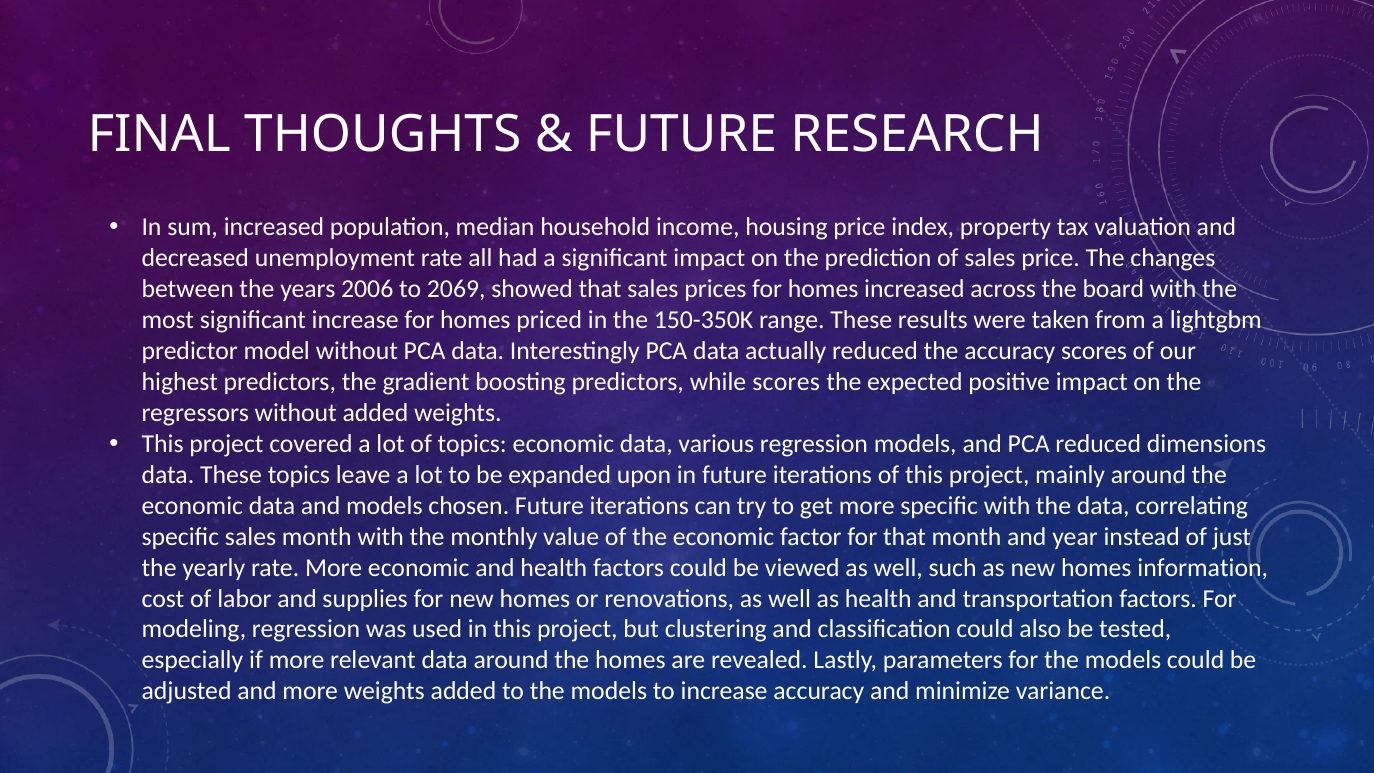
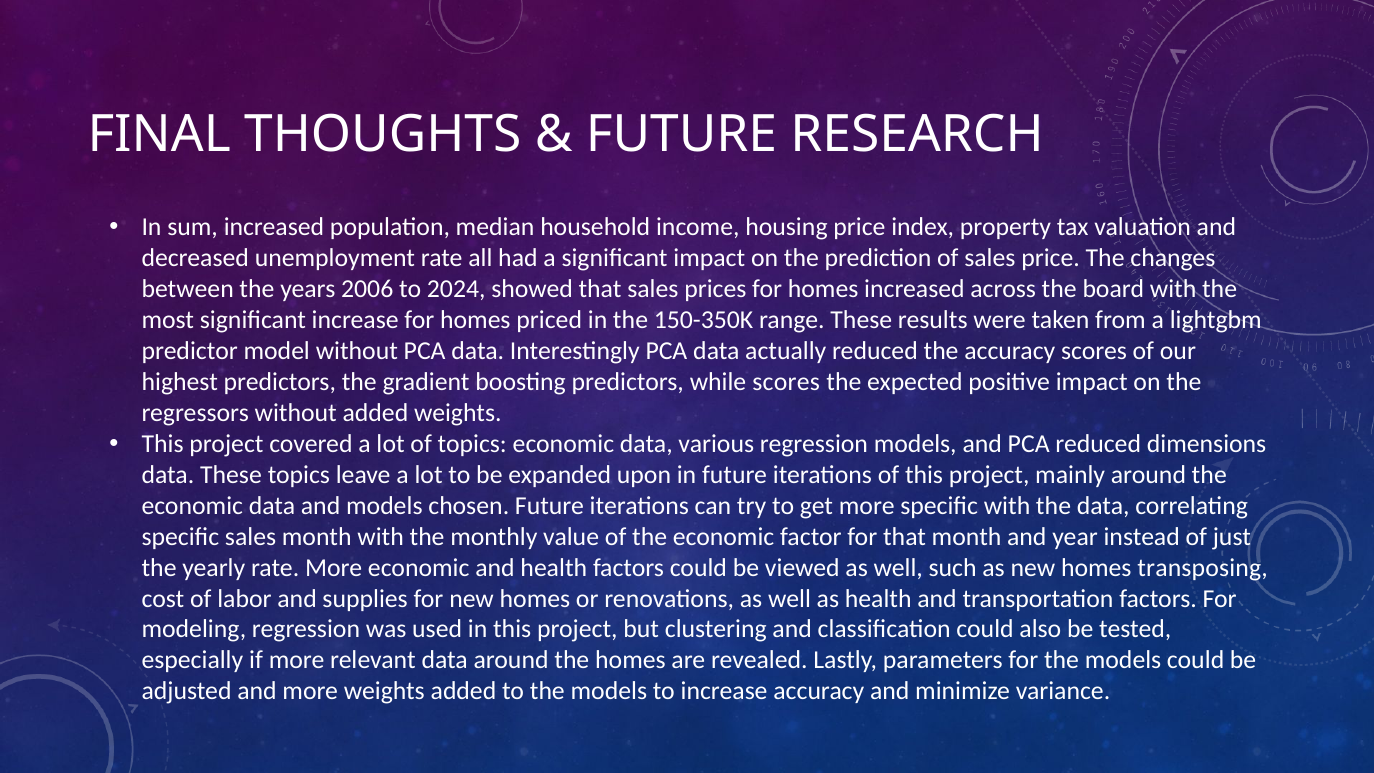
2069: 2069 -> 2024
information: information -> transposing
